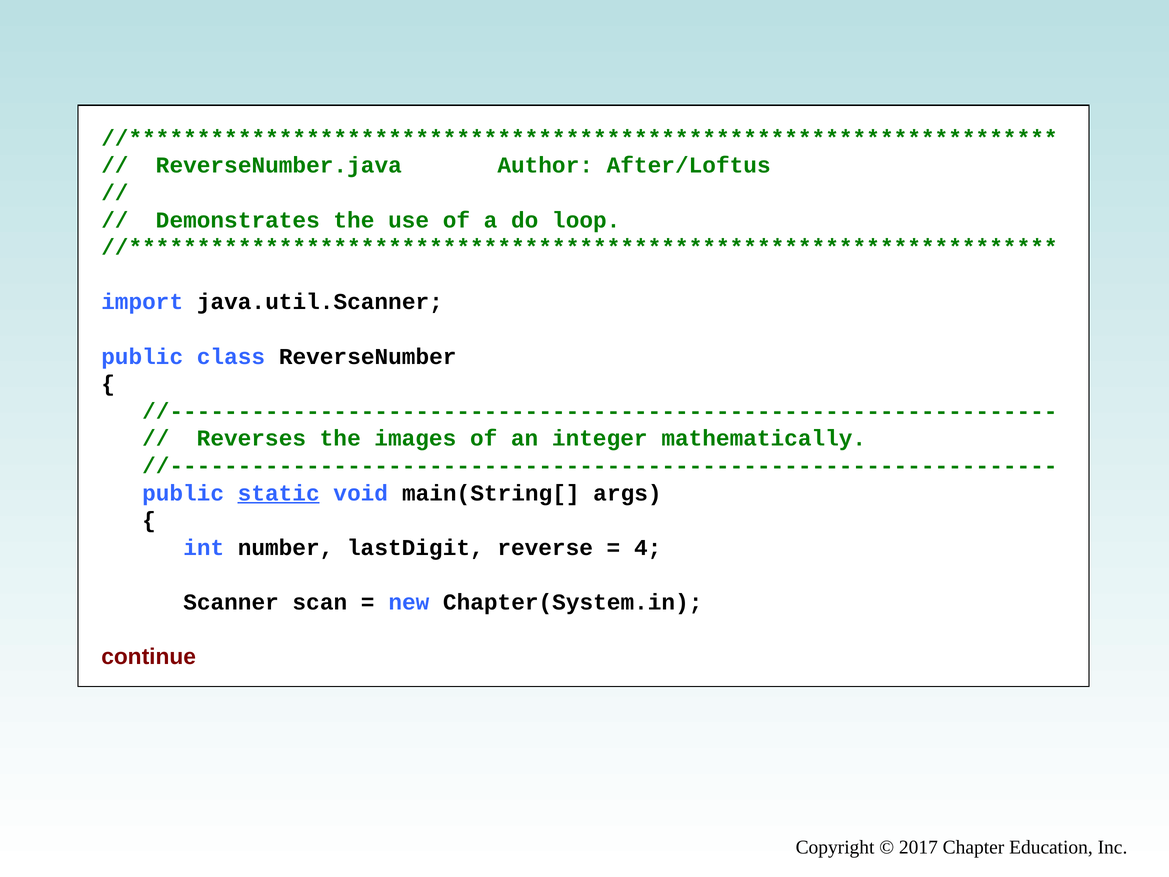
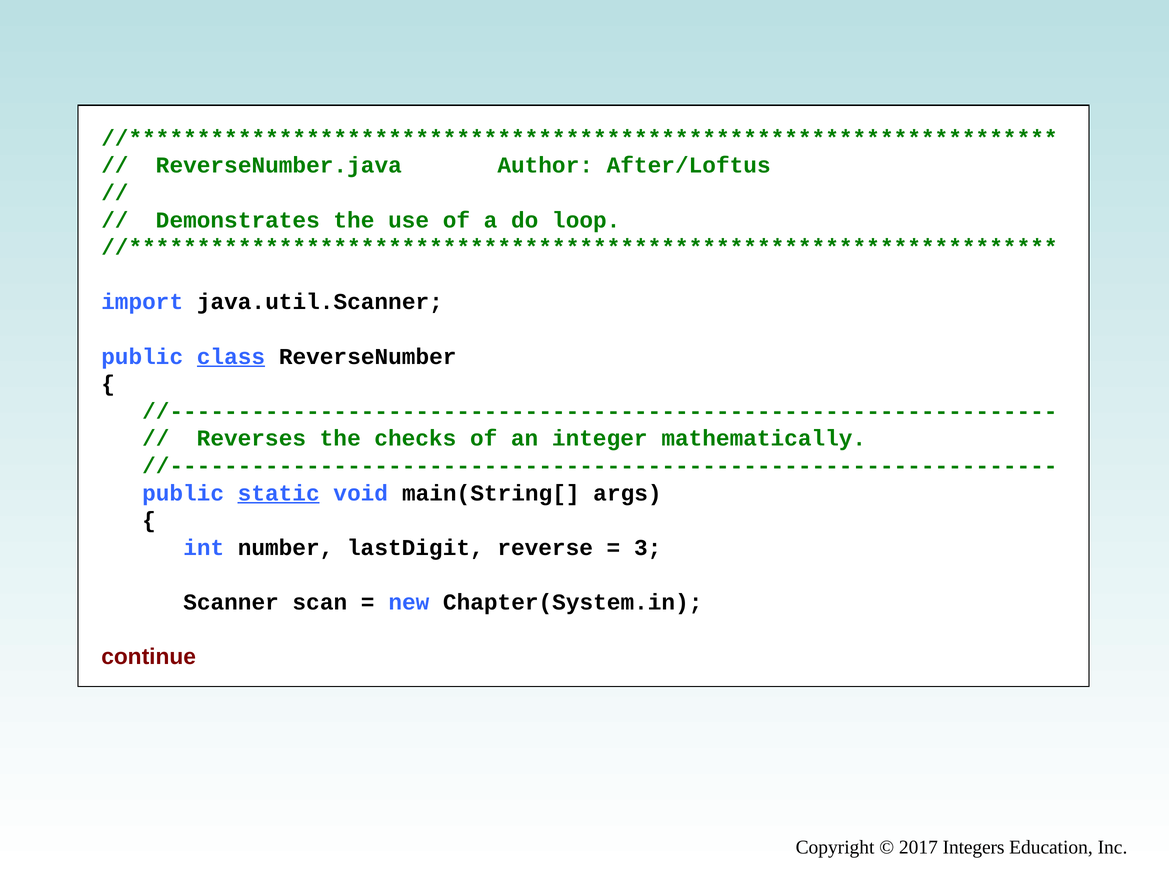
class underline: none -> present
images: images -> checks
4: 4 -> 3
Chapter: Chapter -> Integers
